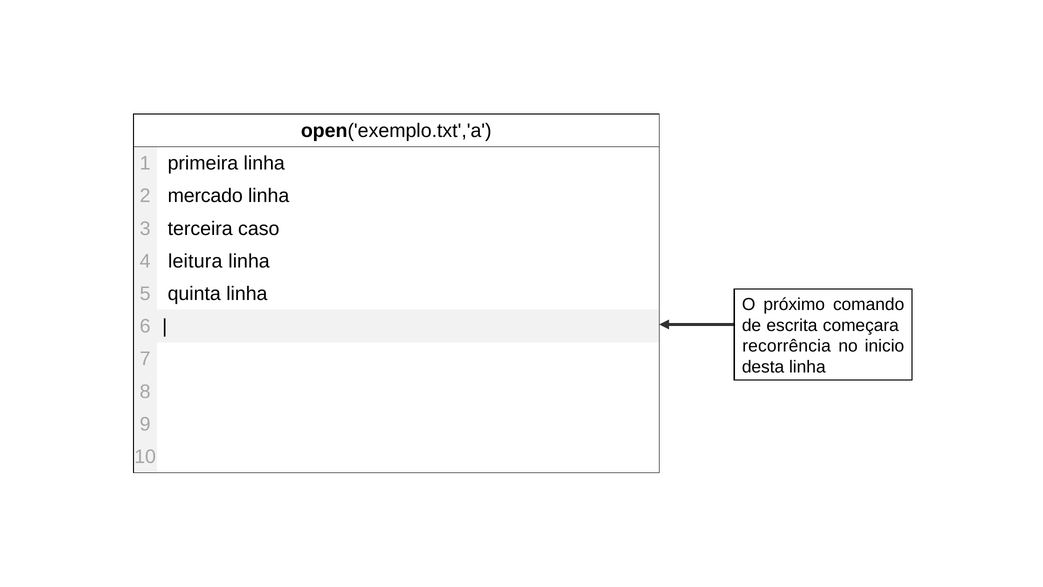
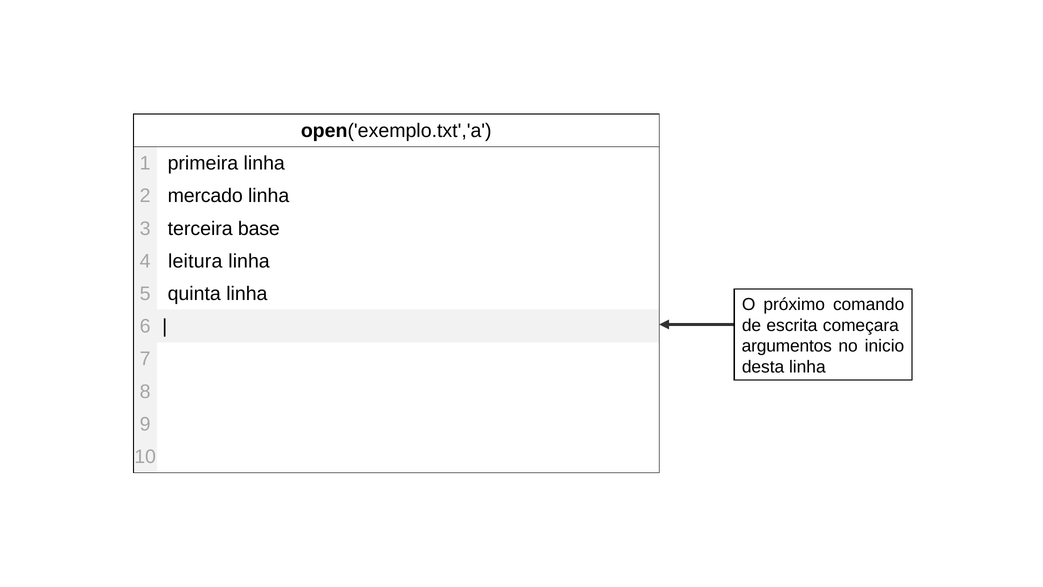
caso: caso -> base
recorrência: recorrência -> argumentos
